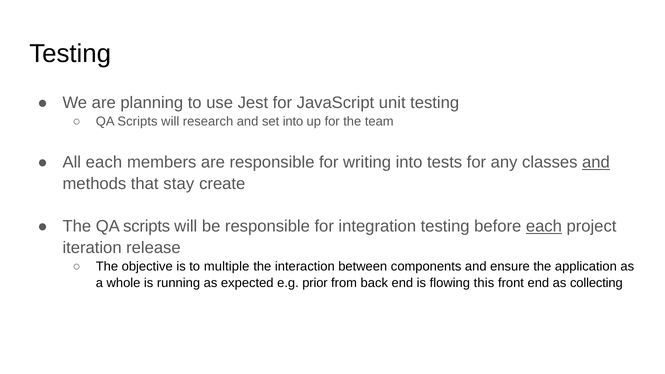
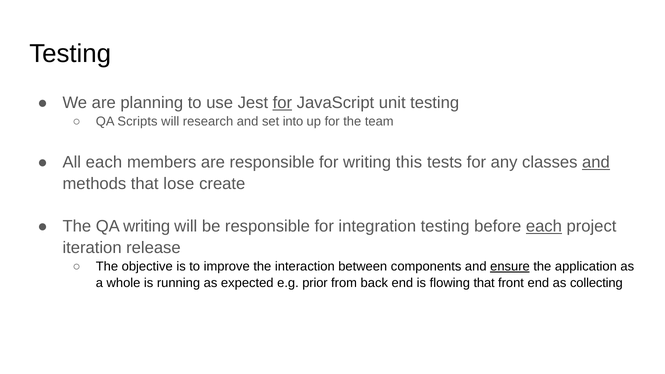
for at (282, 103) underline: none -> present
writing into: into -> this
stay: stay -> lose
The QA scripts: scripts -> writing
multiple: multiple -> improve
ensure underline: none -> present
flowing this: this -> that
